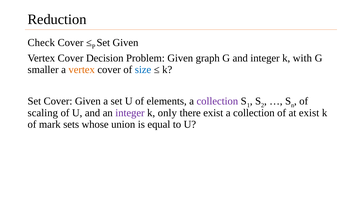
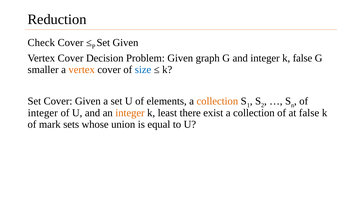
k with: with -> false
collection at (217, 101) colour: purple -> orange
scaling at (43, 113): scaling -> integer
integer at (130, 113) colour: purple -> orange
only: only -> least
at exist: exist -> false
